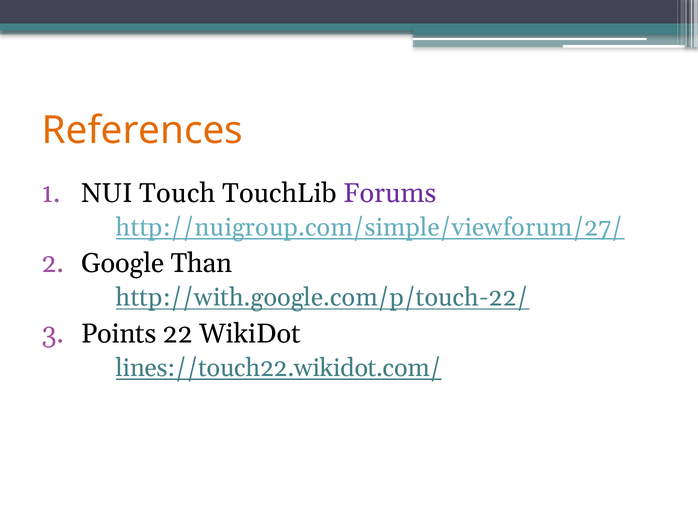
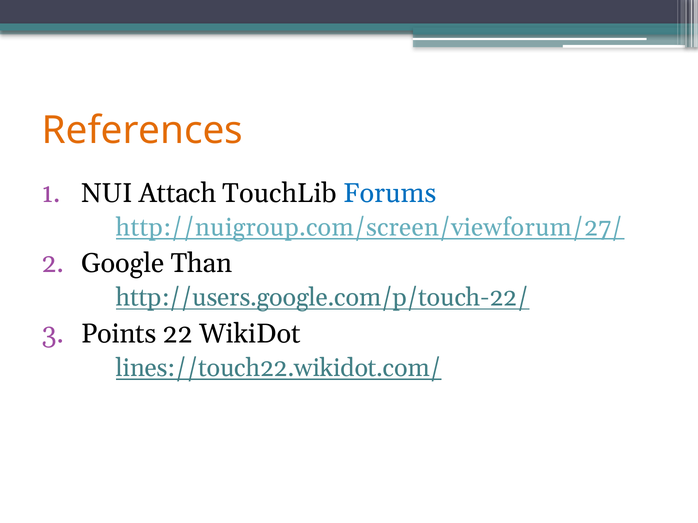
Touch: Touch -> Attach
Forums colour: purple -> blue
http://nuigroup.com/simple/viewforum/27/: http://nuigroup.com/simple/viewforum/27/ -> http://nuigroup.com/screen/viewforum/27/
http://with.google.com/p/touch-22/: http://with.google.com/p/touch-22/ -> http://users.google.com/p/touch-22/
